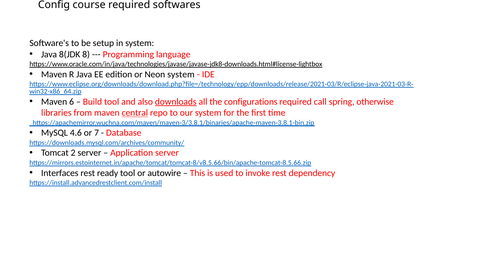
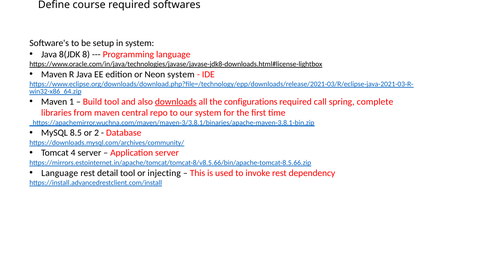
Config: Config -> Define
6: 6 -> 1
otherwise: otherwise -> complete
central underline: present -> none
4.6: 4.6 -> 8.5
7: 7 -> 2
2: 2 -> 4
Interfaces at (60, 173): Interfaces -> Language
ready: ready -> detail
autowire: autowire -> injecting
